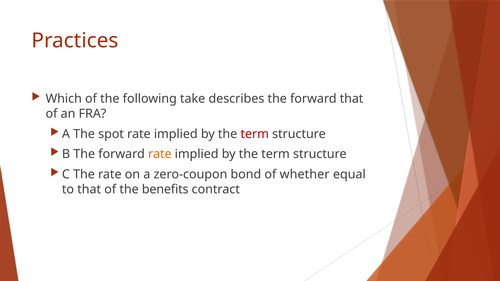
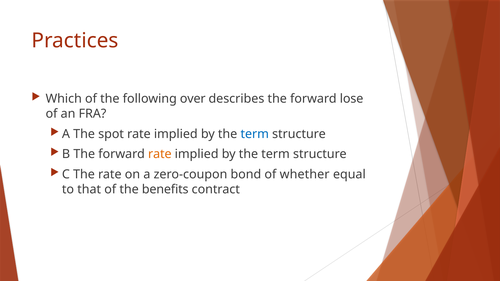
take: take -> over
forward that: that -> lose
term at (255, 134) colour: red -> blue
